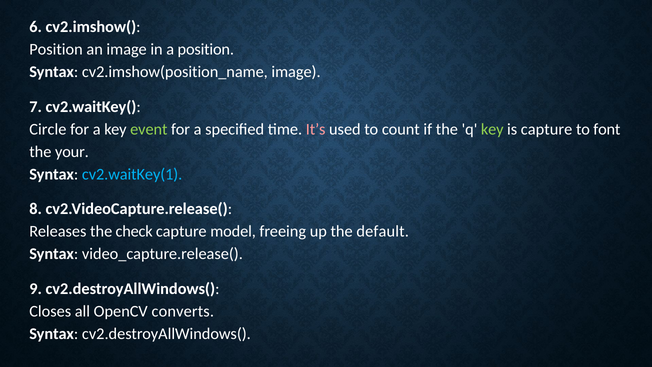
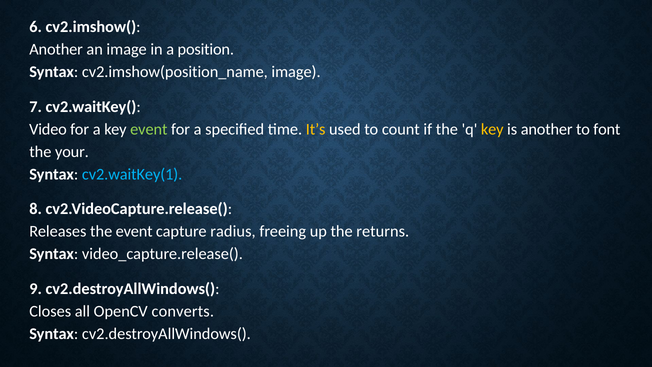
Position at (56, 49): Position -> Another
Circle: Circle -> Video
It’s colour: pink -> yellow
key at (492, 129) colour: light green -> yellow
is capture: capture -> another
the check: check -> event
model: model -> radius
default: default -> returns
